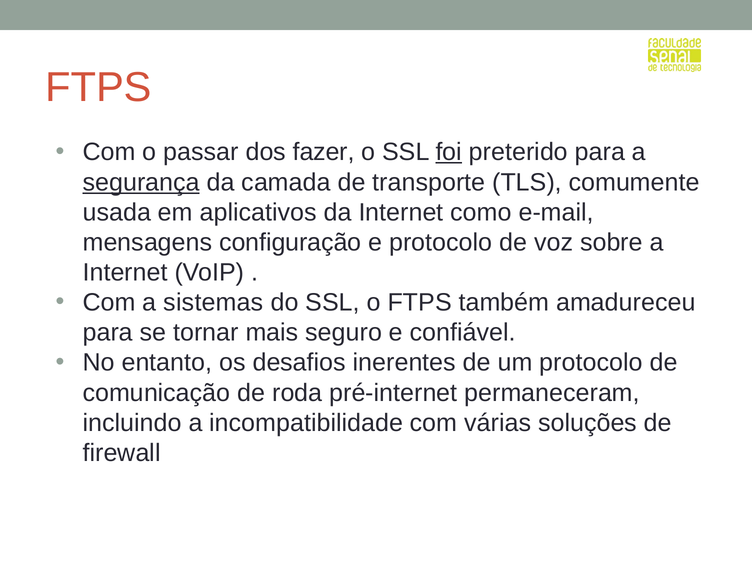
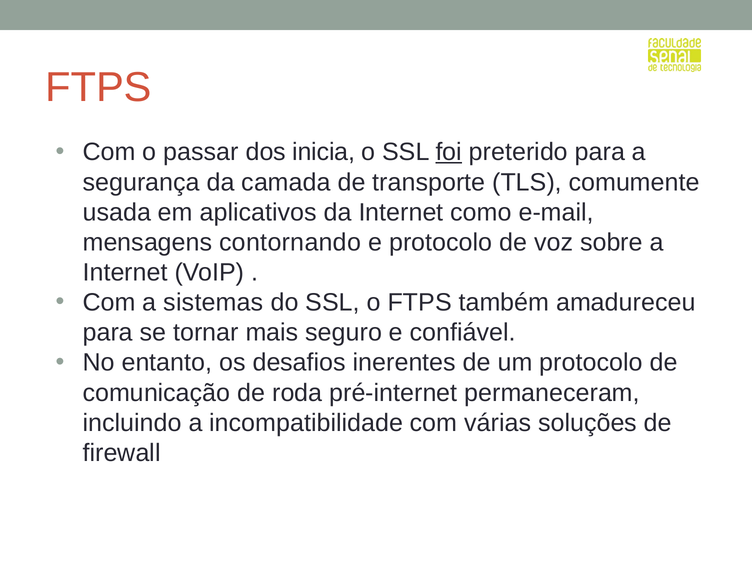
fazer: fazer -> inicia
segurança underline: present -> none
configuração: configuração -> contornando
